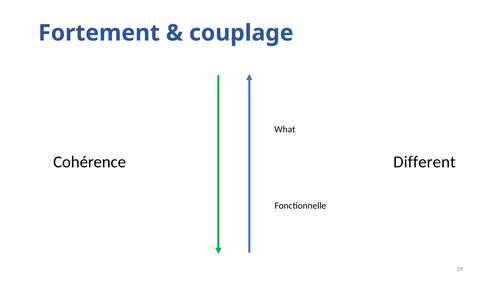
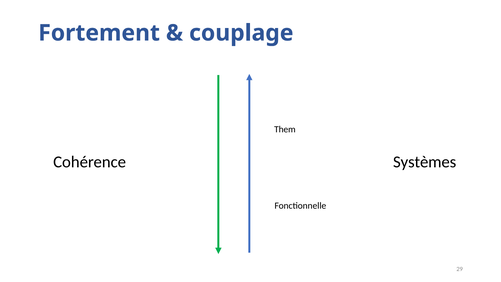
What: What -> Them
Different: Different -> Systèmes
